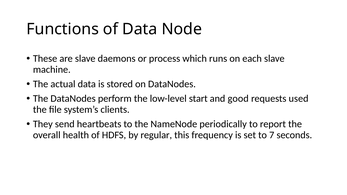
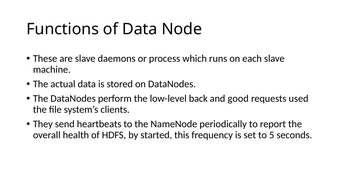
start: start -> back
regular: regular -> started
7: 7 -> 5
